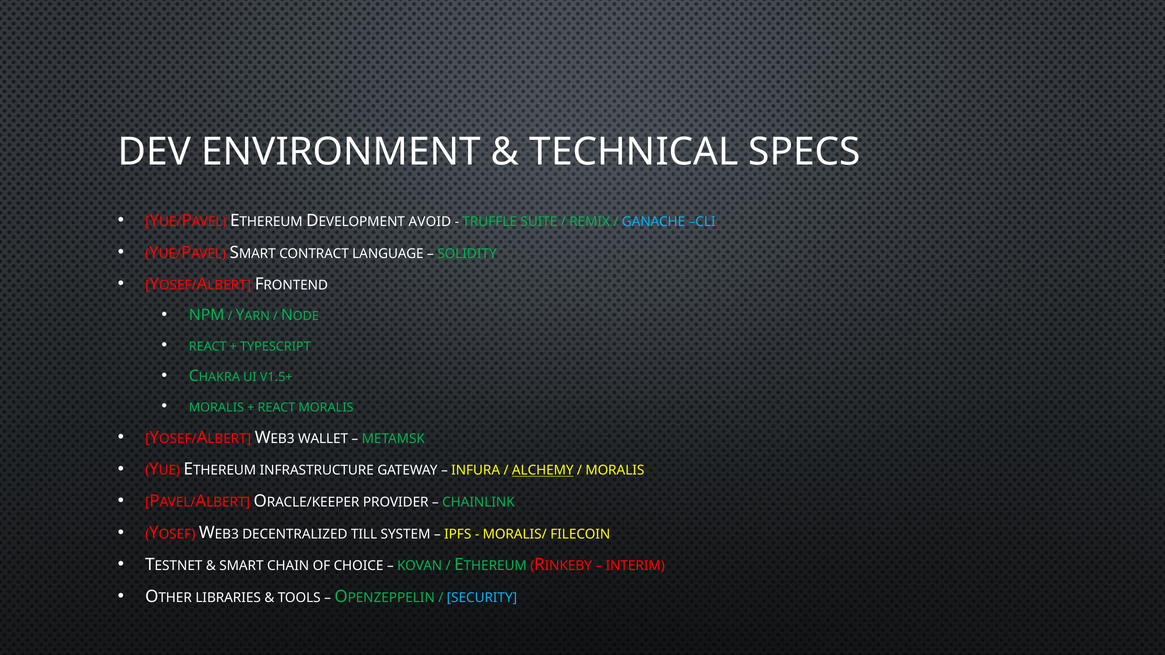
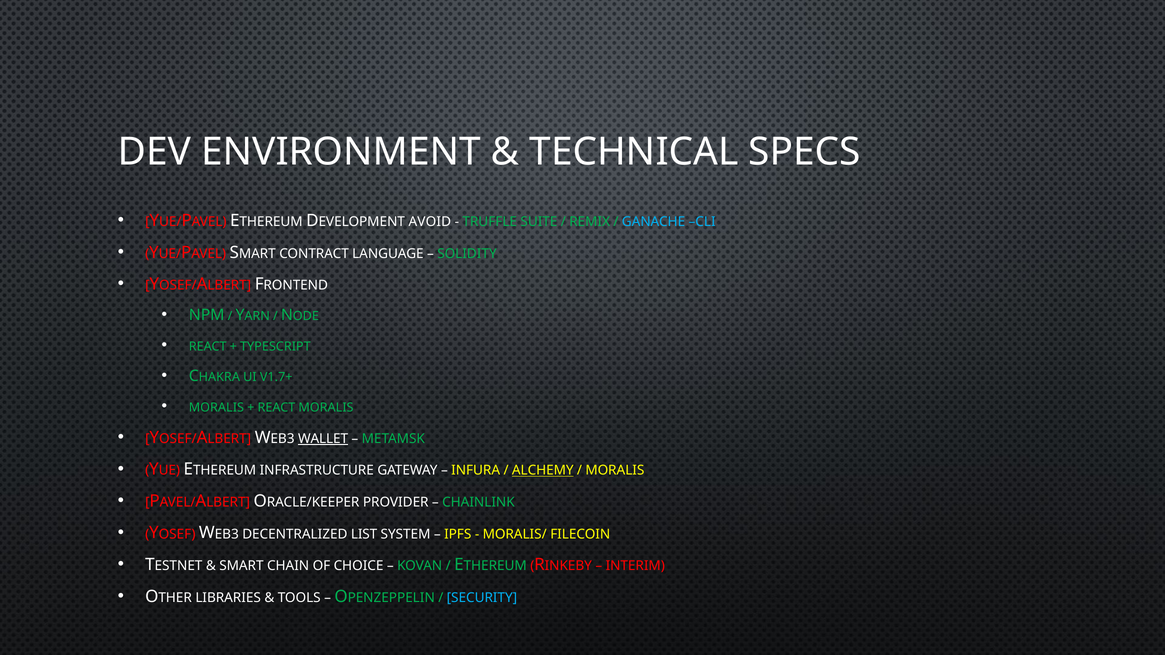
V1.5+: V1.5+ -> V1.7+
WALLET underline: none -> present
TILL: TILL -> LIST
